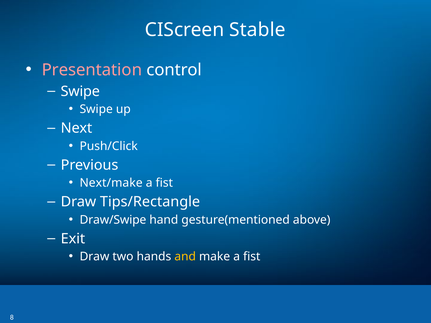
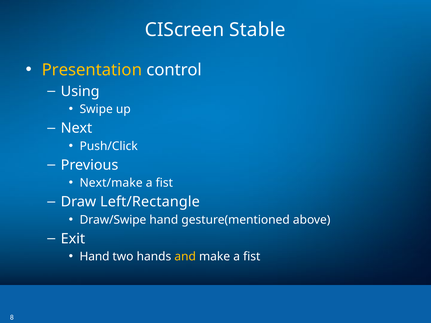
Presentation colour: pink -> yellow
Swipe at (80, 91): Swipe -> Using
Tips/Rectangle: Tips/Rectangle -> Left/Rectangle
Draw at (94, 257): Draw -> Hand
